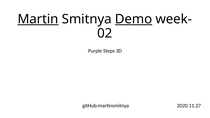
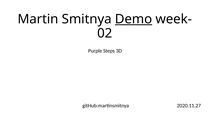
Martin underline: present -> none
